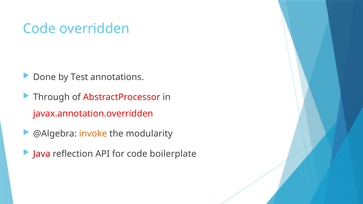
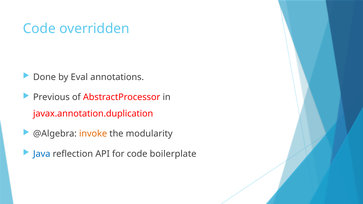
Test: Test -> Eval
Through: Through -> Previous
javax.annotation.overridden: javax.annotation.overridden -> javax.annotation.duplication
Java colour: red -> blue
